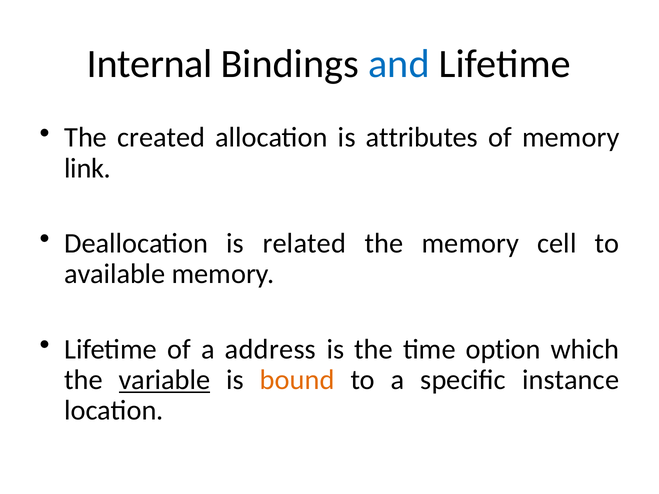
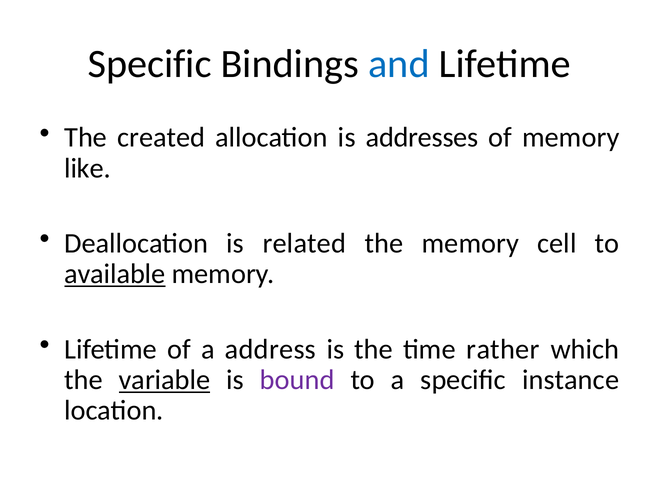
Internal at (150, 64): Internal -> Specific
attributes: attributes -> addresses
link: link -> like
available underline: none -> present
option: option -> rather
bound colour: orange -> purple
